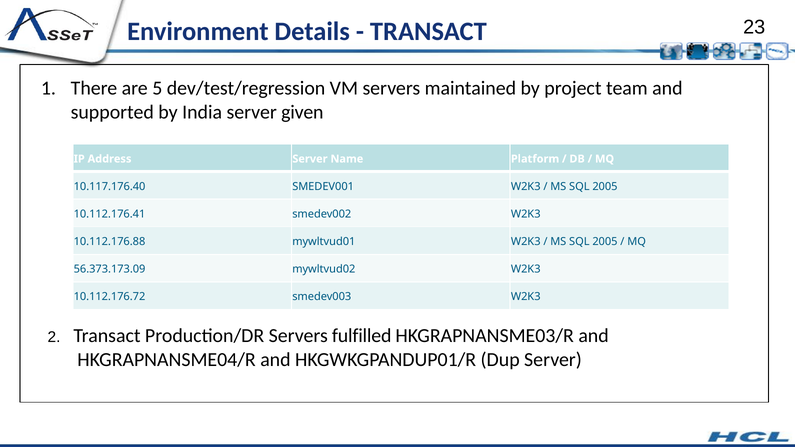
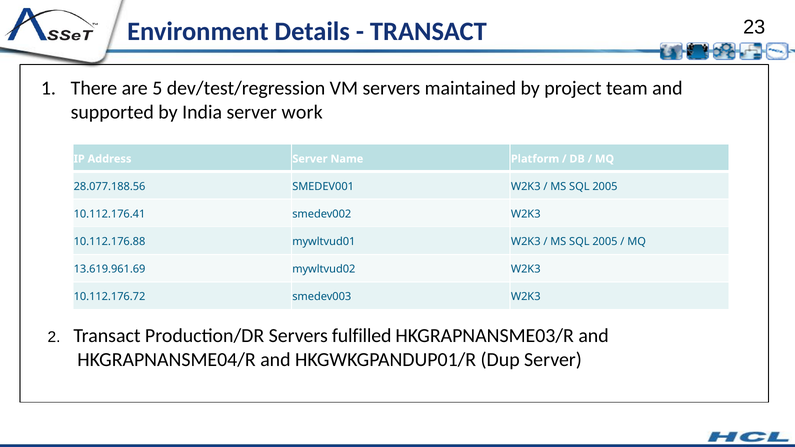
given: given -> work
10.117.176.40: 10.117.176.40 -> 28.077.188.56
56.373.173.09: 56.373.173.09 -> 13.619.961.69
